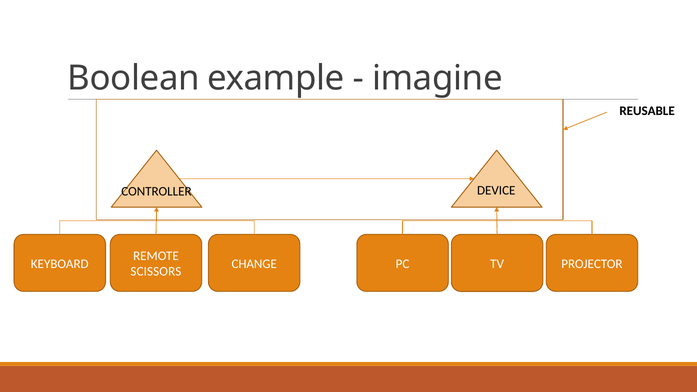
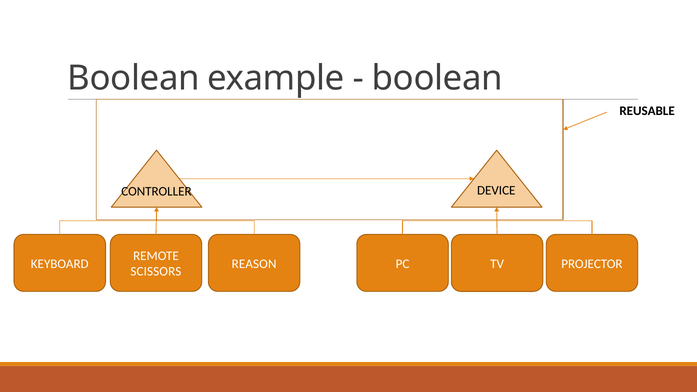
imagine at (437, 78): imagine -> boolean
CHANGE: CHANGE -> REASON
